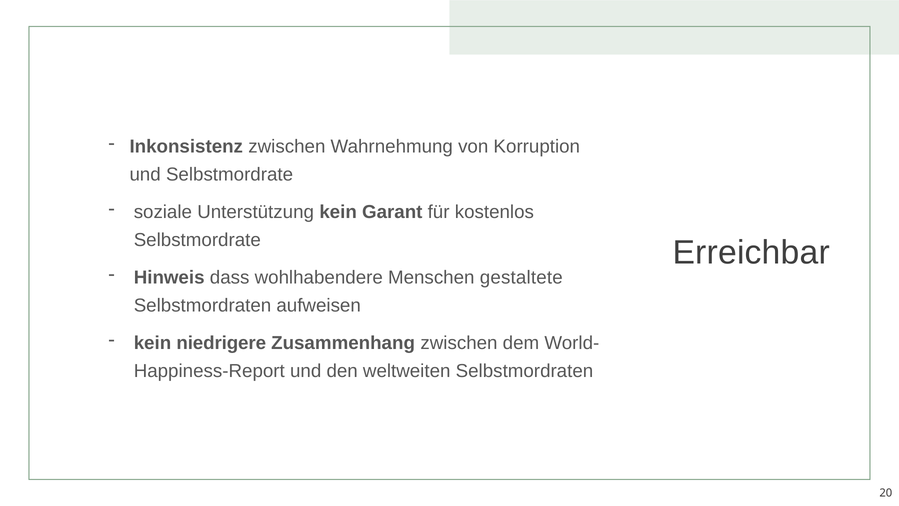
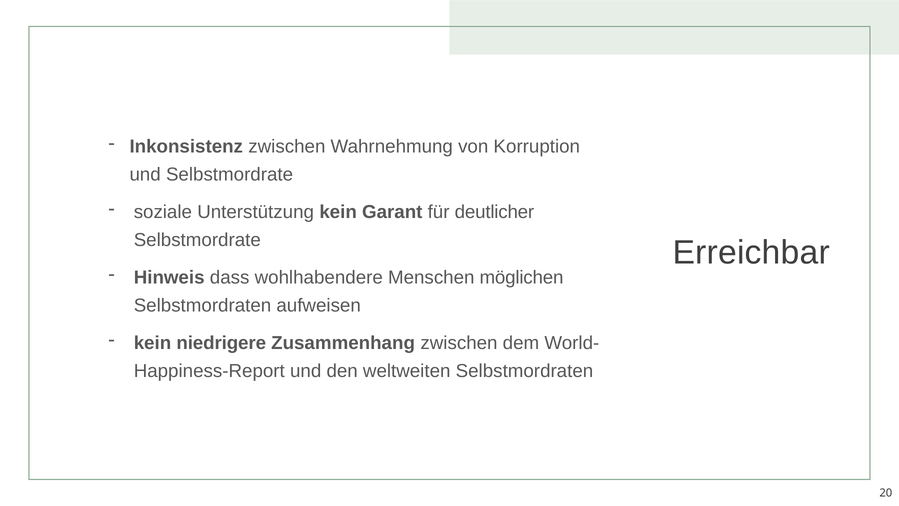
kostenlos: kostenlos -> deutlicher
gestaltete: gestaltete -> möglichen
